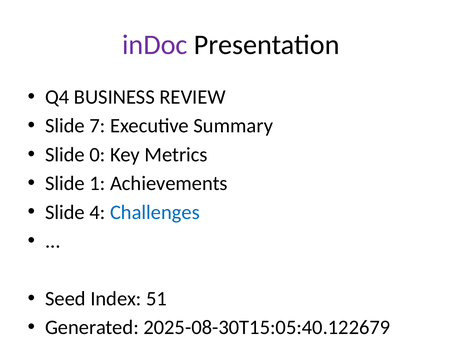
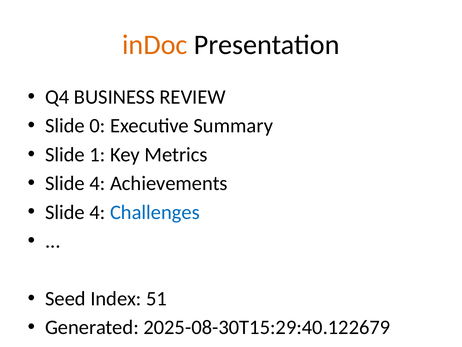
inDoc colour: purple -> orange
7: 7 -> 0
0: 0 -> 1
1 at (97, 183): 1 -> 4
2025-08-30T15:05:40.122679: 2025-08-30T15:05:40.122679 -> 2025-08-30T15:29:40.122679
